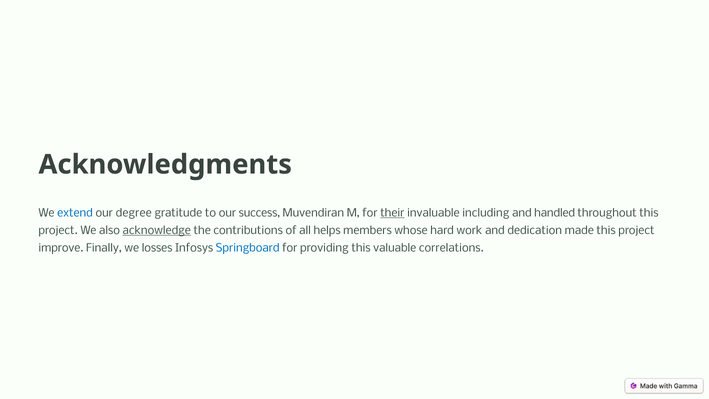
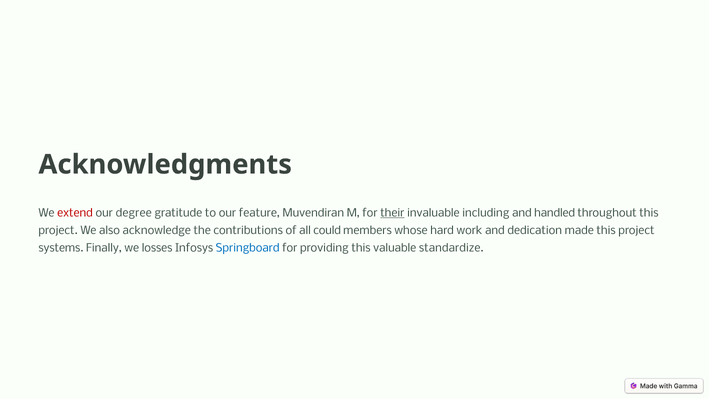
extend colour: blue -> red
success: success -> feature
acknowledge underline: present -> none
helps: helps -> could
improve: improve -> systems
correlations: correlations -> standardize
